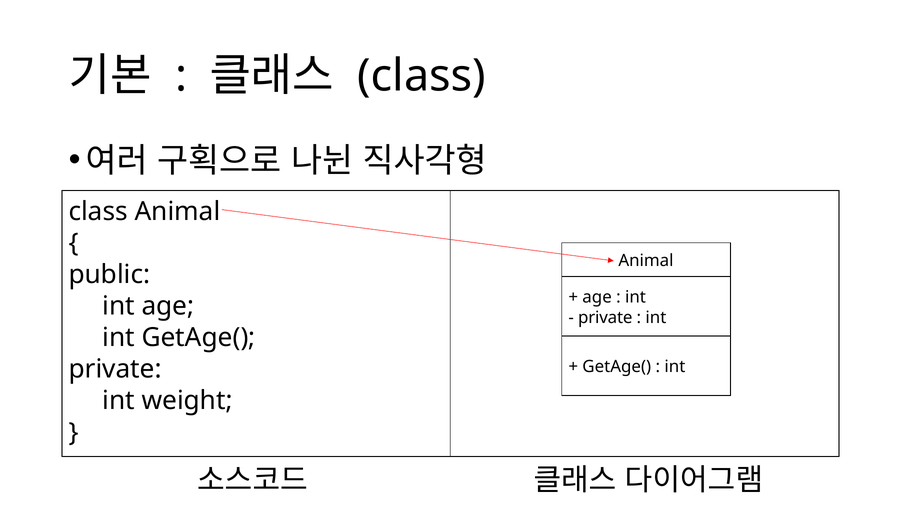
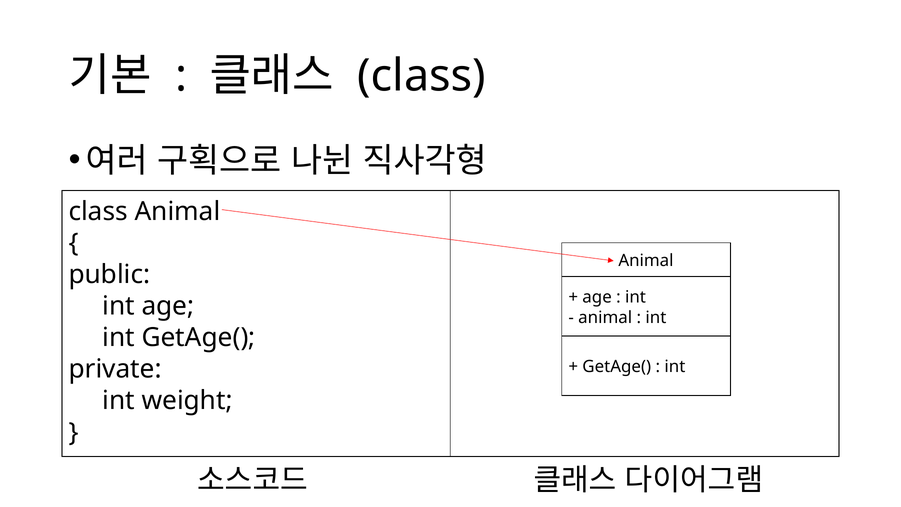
private at (605, 317): private -> animal
